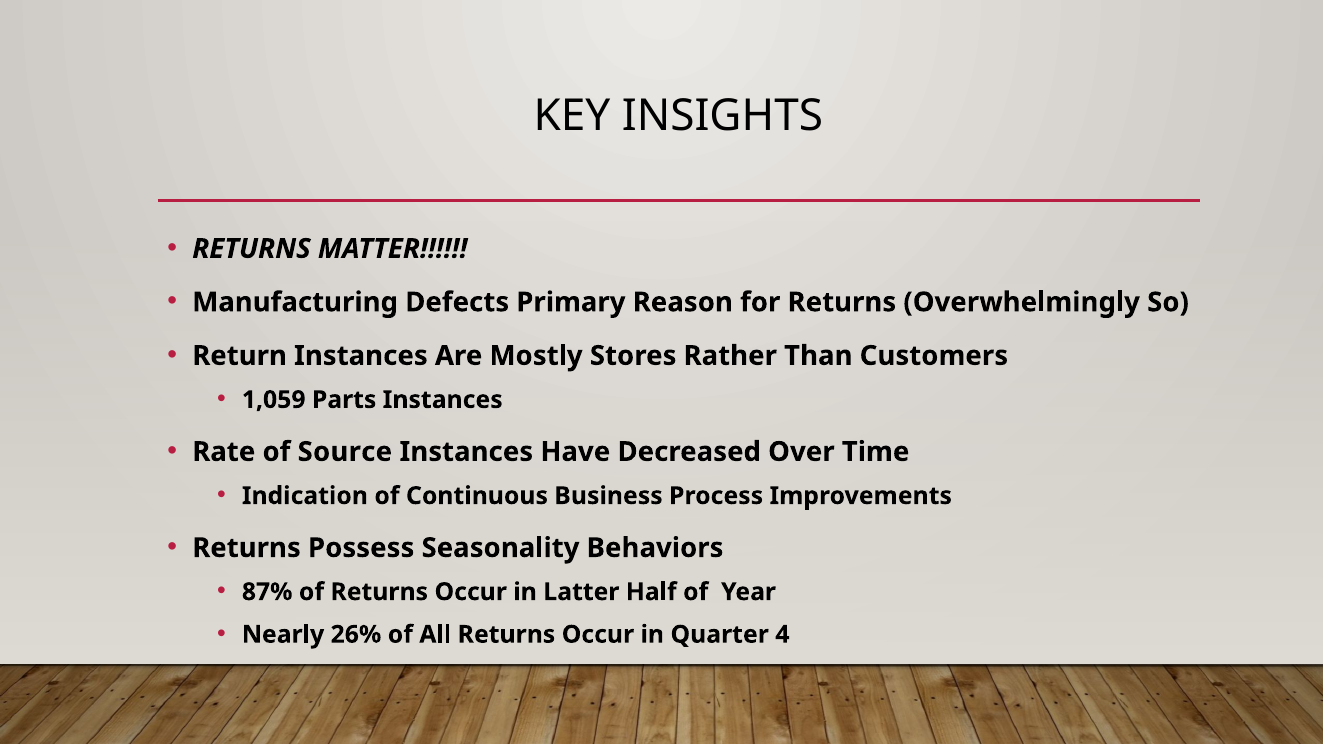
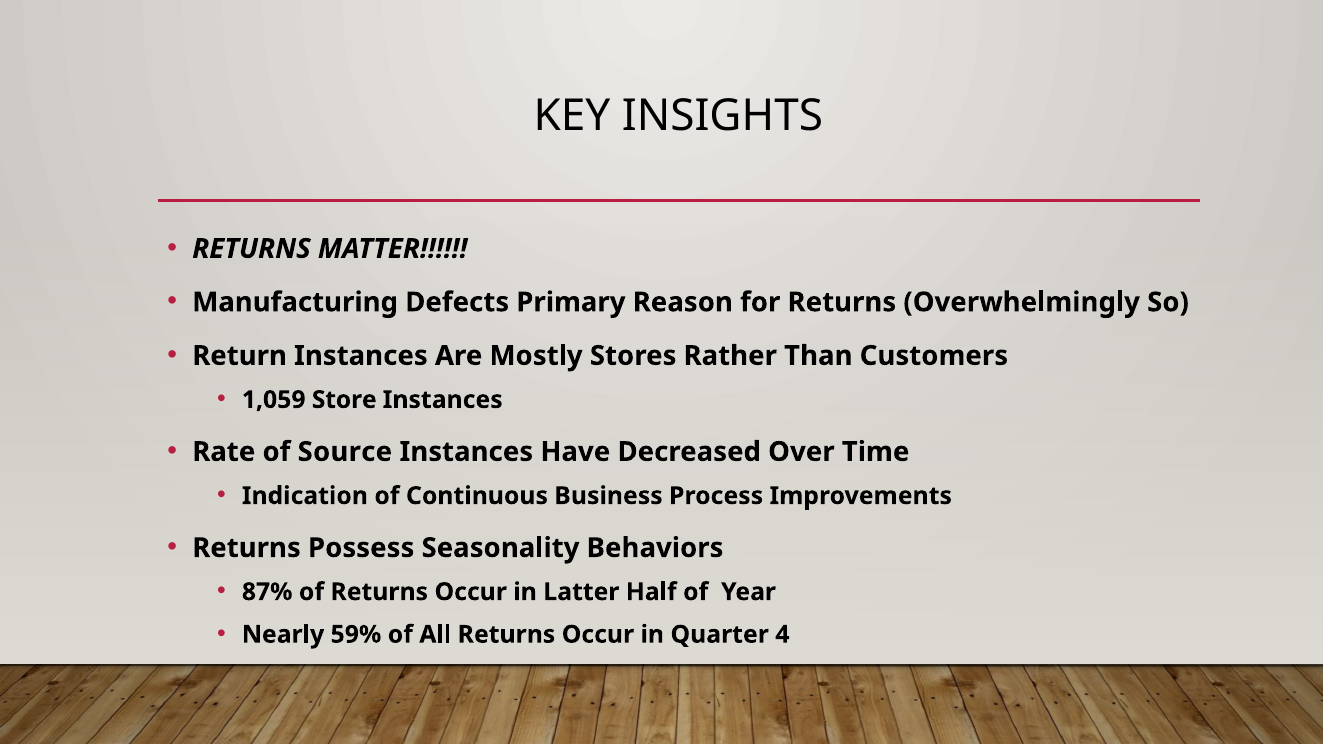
Parts: Parts -> Store
26%: 26% -> 59%
